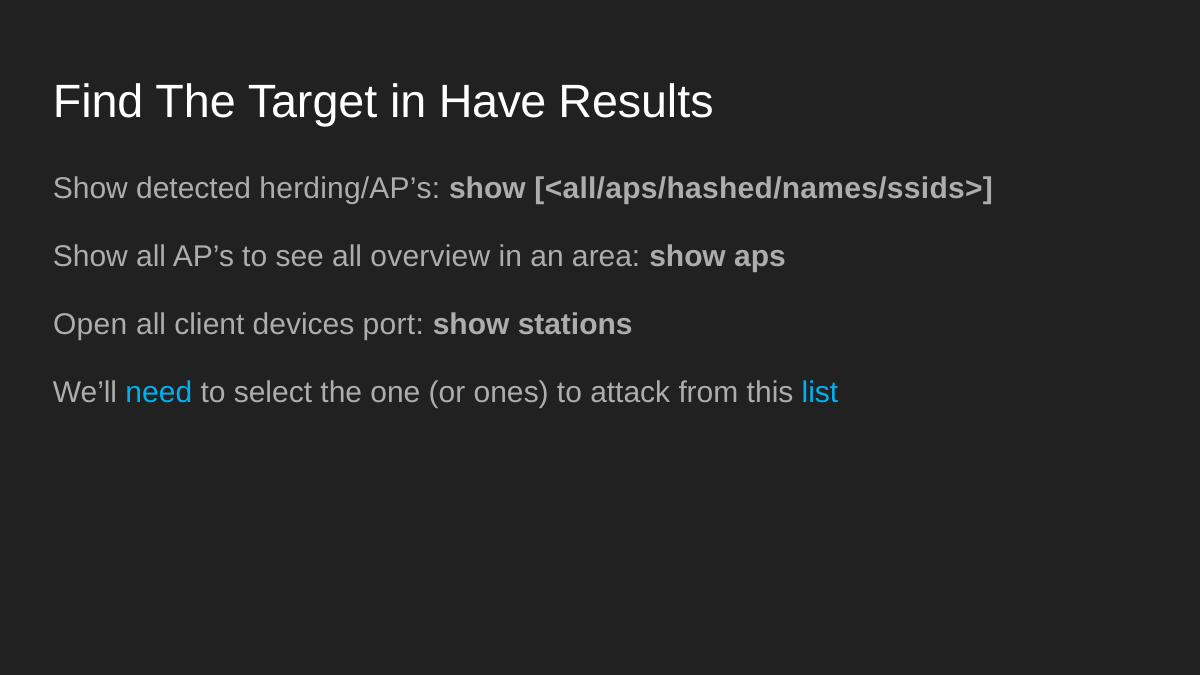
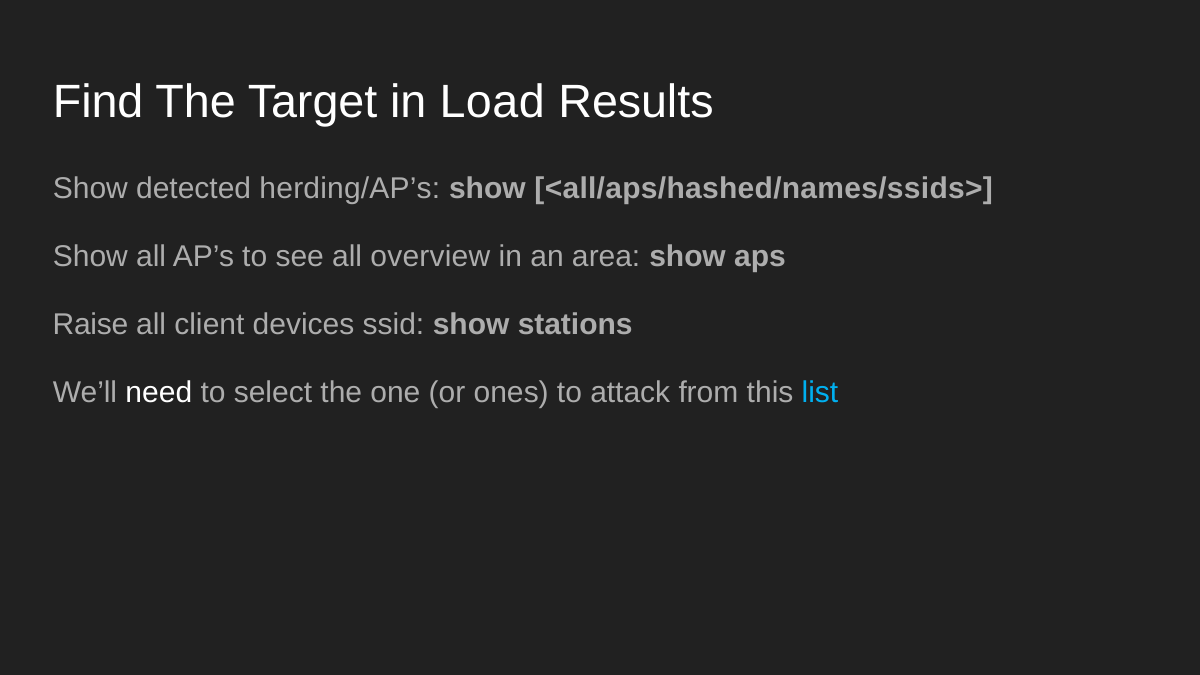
Have: Have -> Load
Open: Open -> Raise
port: port -> ssid
need colour: light blue -> white
